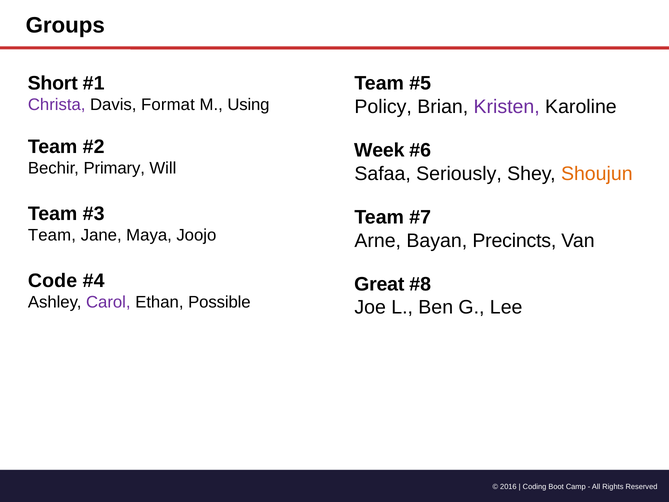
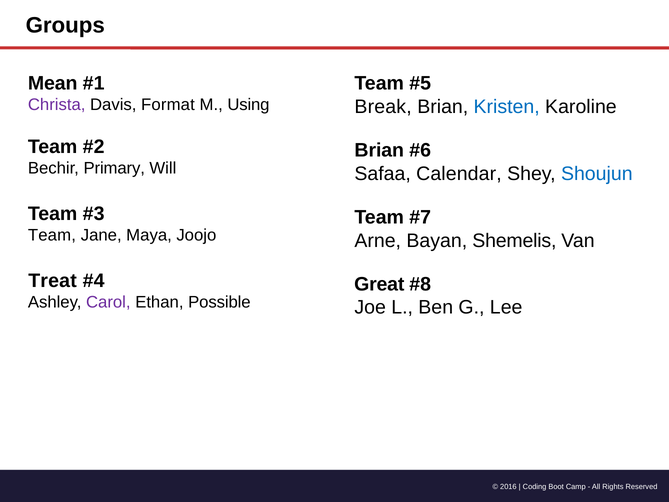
Short: Short -> Mean
Policy: Policy -> Break
Kristen colour: purple -> blue
Week at (379, 150): Week -> Brian
Seriously: Seriously -> Calendar
Shoujun colour: orange -> blue
Precincts: Precincts -> Shemelis
Code: Code -> Treat
